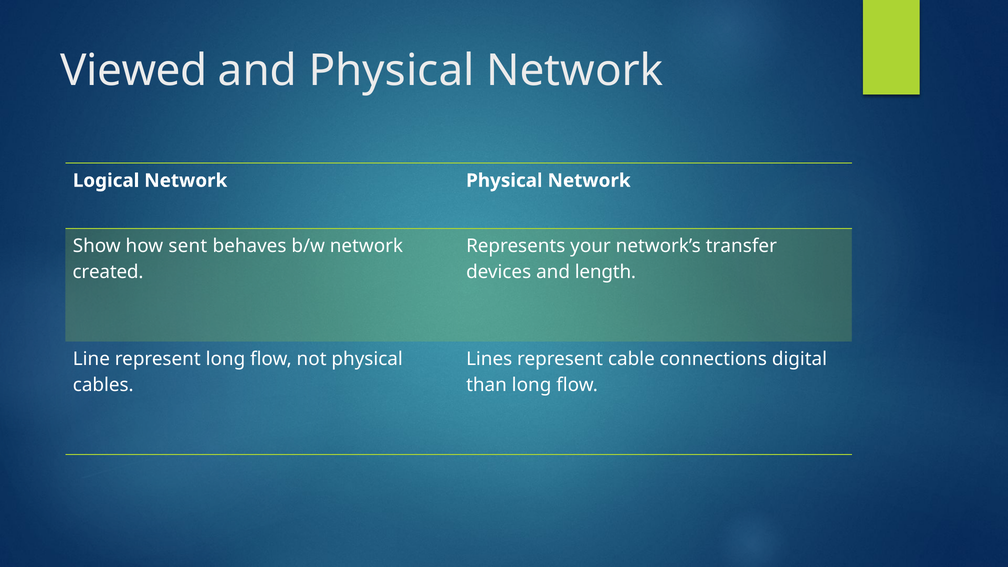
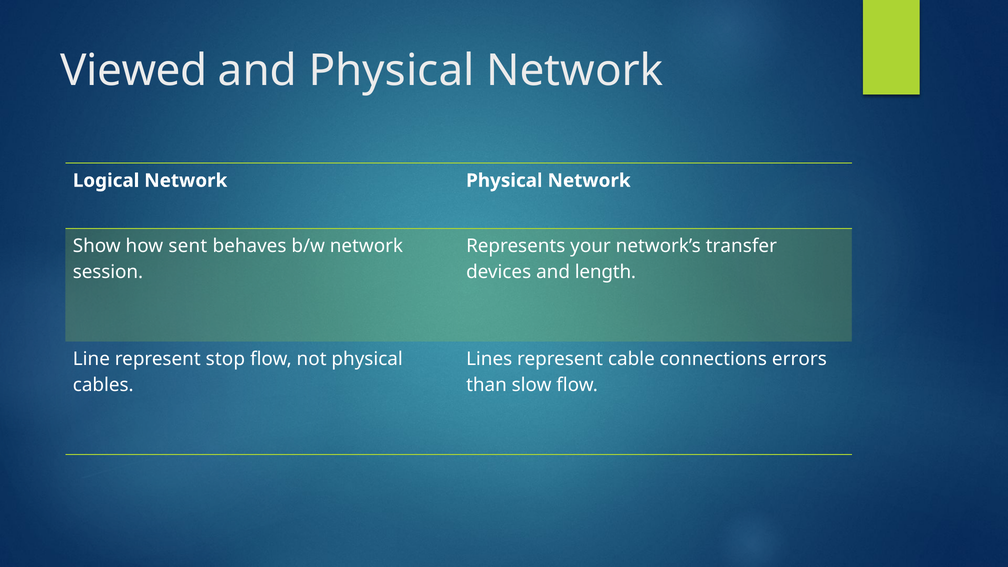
created: created -> session
represent long: long -> stop
digital: digital -> errors
than long: long -> slow
